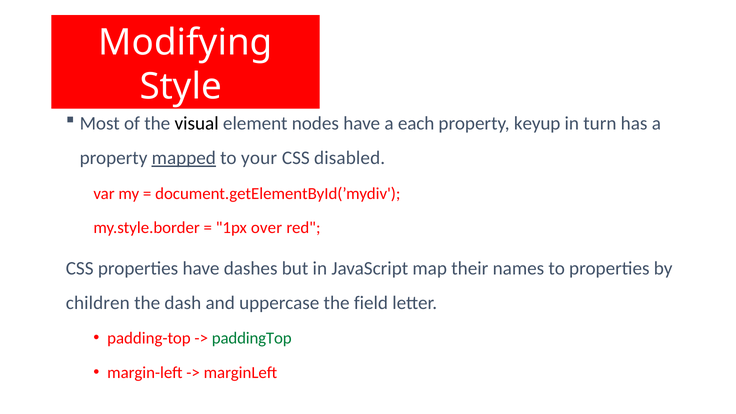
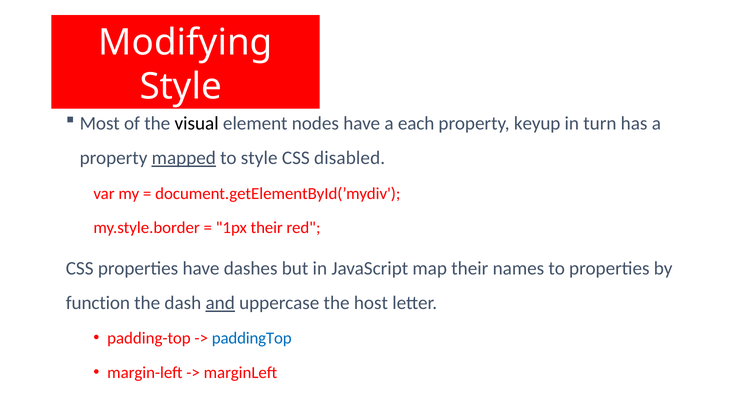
to your: your -> style
1px over: over -> their
children: children -> function
and underline: none -> present
field: field -> host
paddingTop colour: green -> blue
